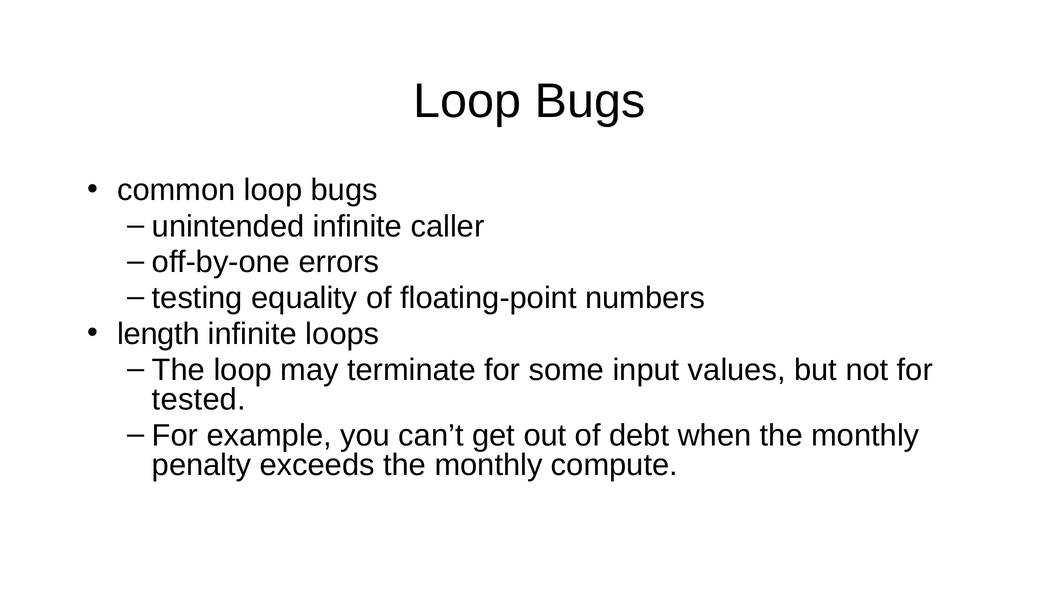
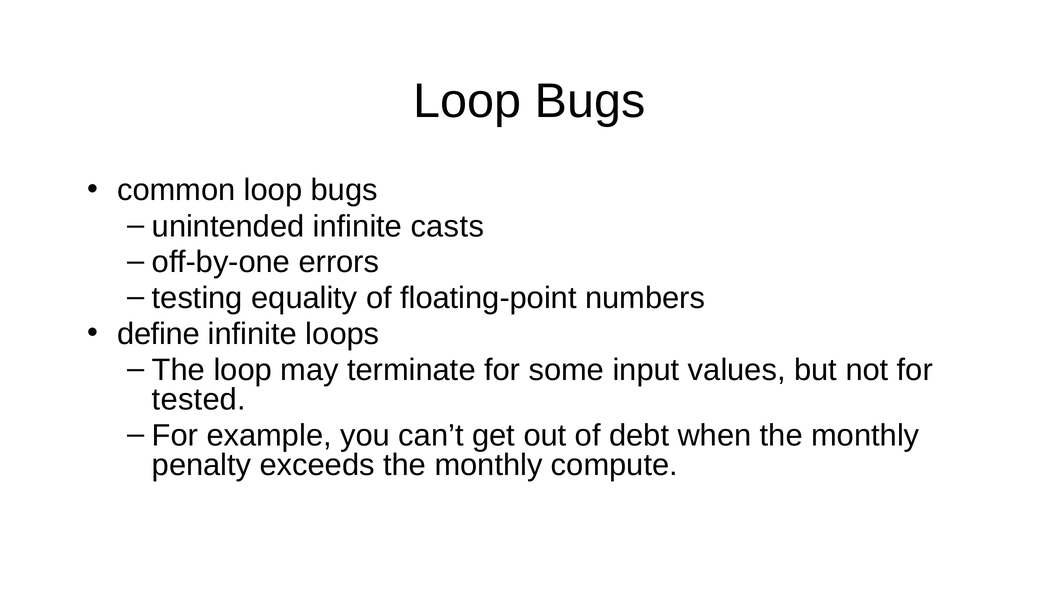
caller: caller -> casts
length: length -> define
